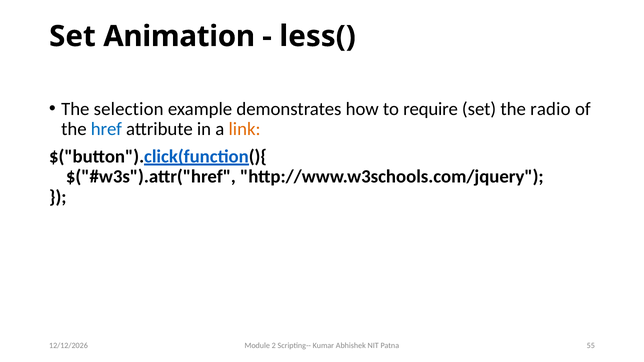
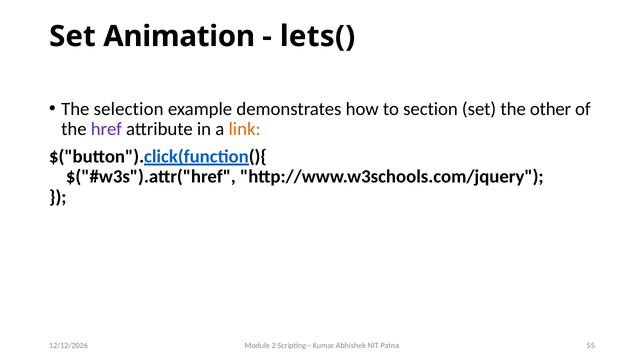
less(: less( -> lets(
require: require -> section
radio: radio -> other
href colour: blue -> purple
